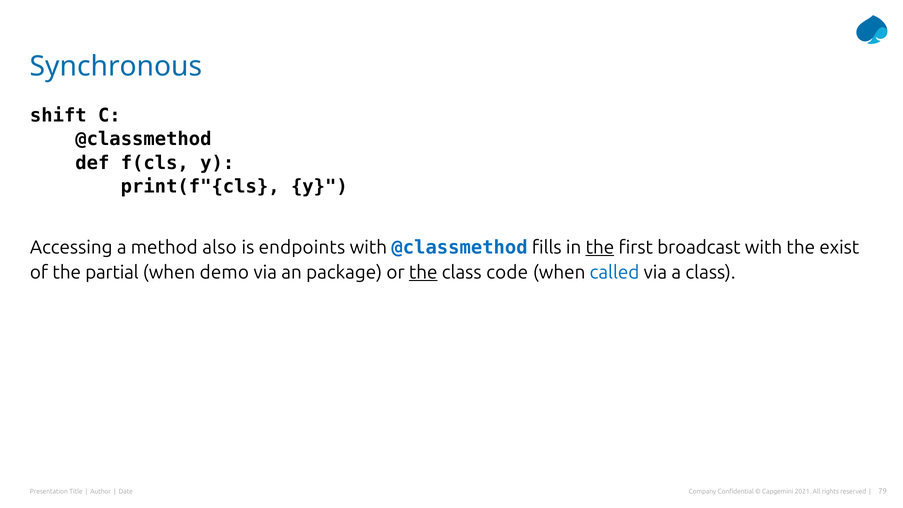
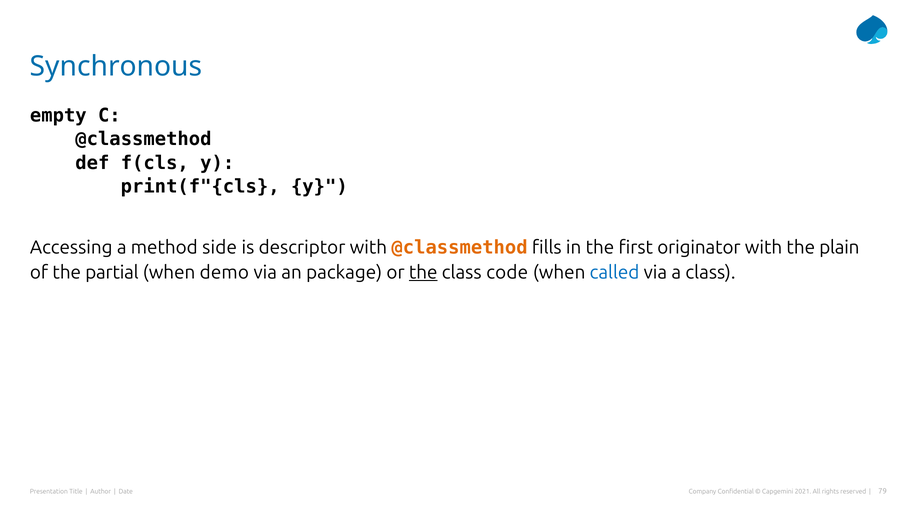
shift: shift -> empty
also: also -> side
endpoints: endpoints -> descriptor
@classmethod at (460, 247) colour: blue -> orange
the at (600, 247) underline: present -> none
broadcast: broadcast -> originator
exist: exist -> plain
